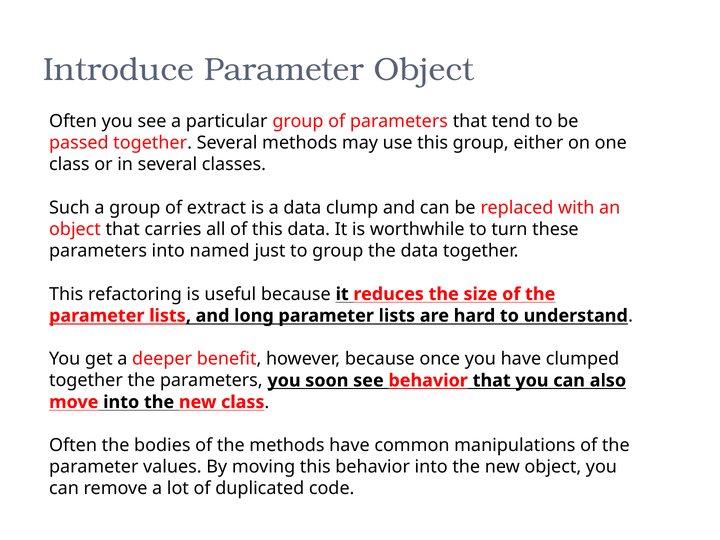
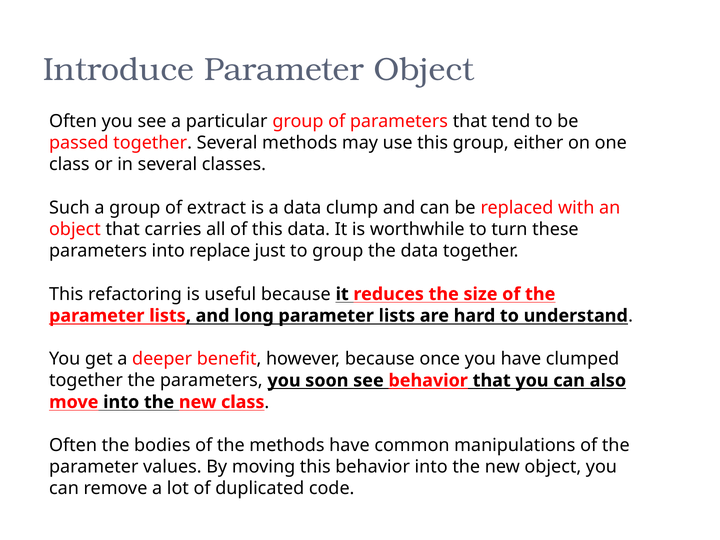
named: named -> replace
